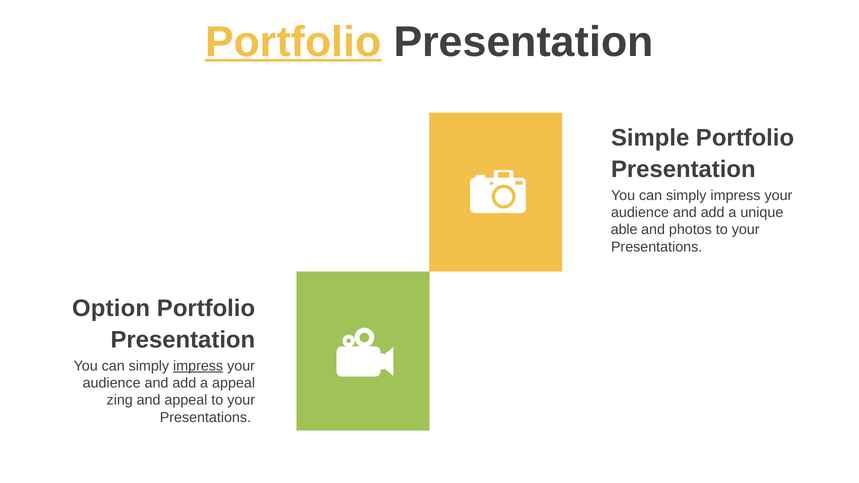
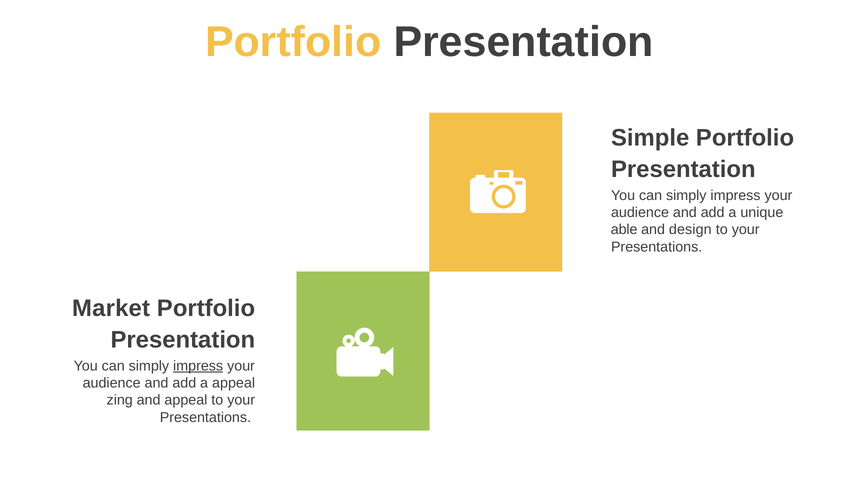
Portfolio at (293, 42) underline: present -> none
photos: photos -> design
Option: Option -> Market
